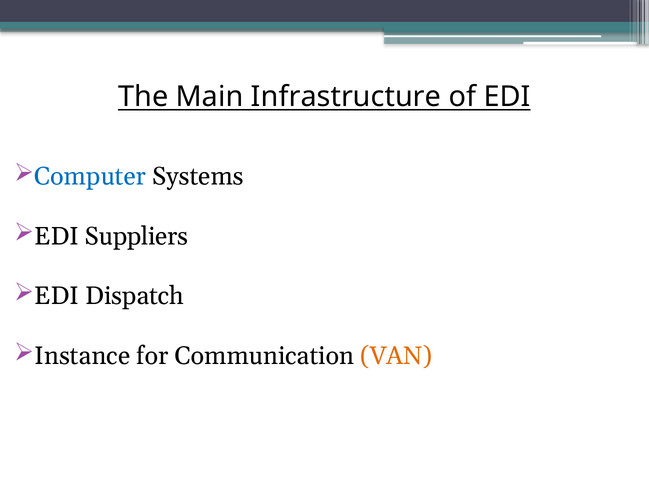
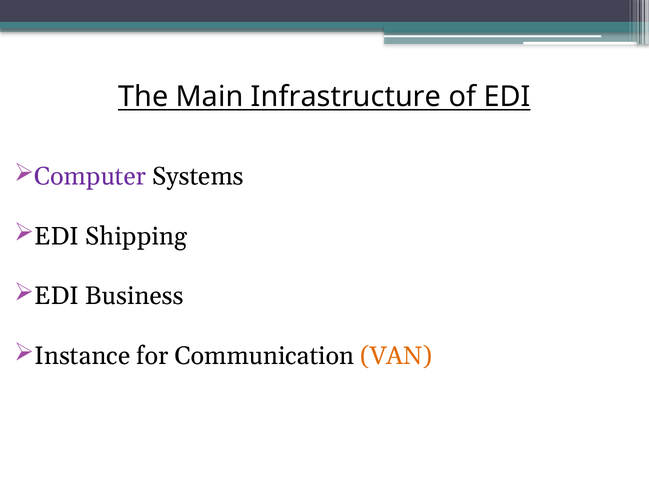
Computer colour: blue -> purple
Suppliers: Suppliers -> Shipping
Dispatch: Dispatch -> Business
